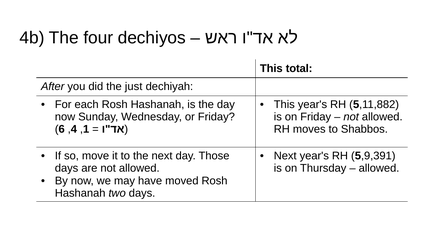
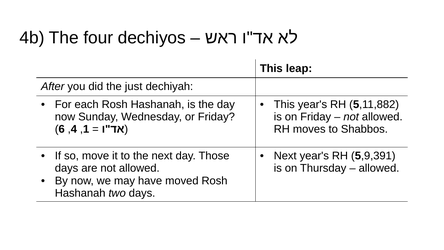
total: total -> leap
